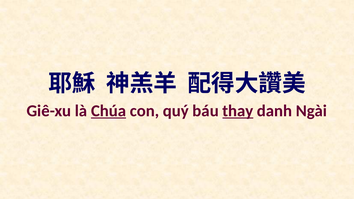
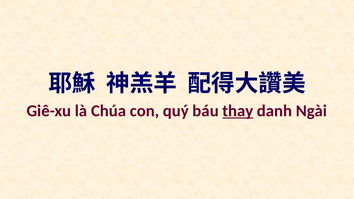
Chúa underline: present -> none
